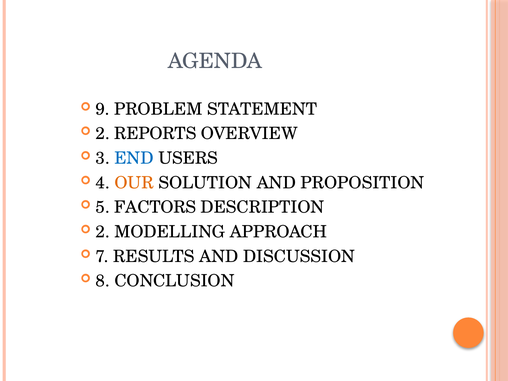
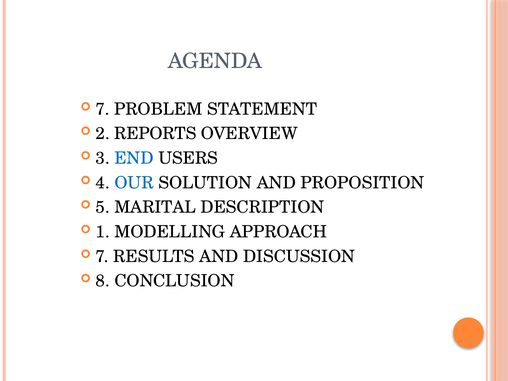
9 at (103, 109): 9 -> 7
OUR colour: orange -> blue
FACTORS: FACTORS -> MARITAL
2 at (103, 232): 2 -> 1
